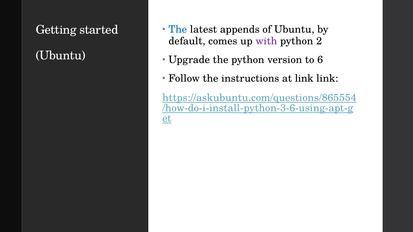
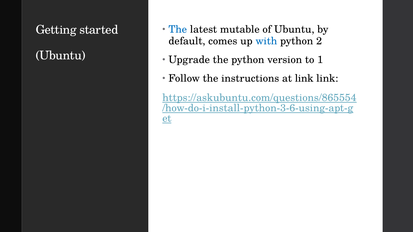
appends: appends -> mutable
with colour: purple -> blue
6: 6 -> 1
